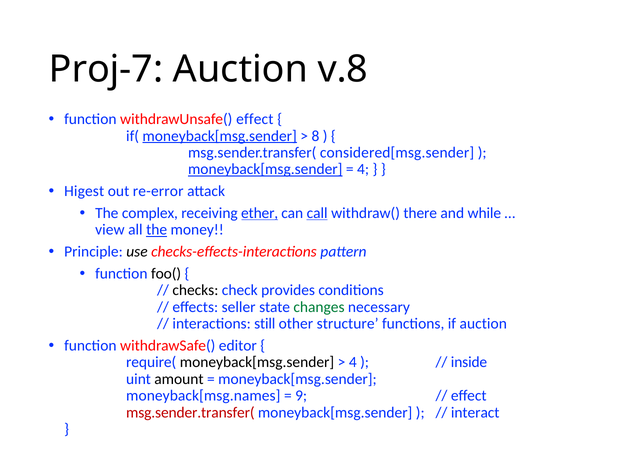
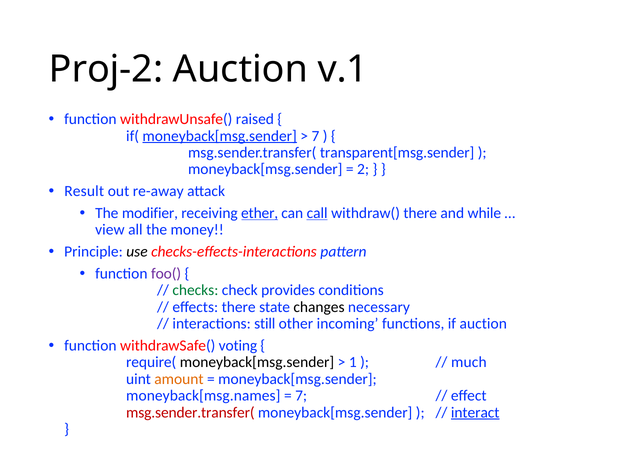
Proj-7: Proj-7 -> Proj-2
v.8: v.8 -> v.1
withdrawUnsafe( effect: effect -> raised
8 at (315, 136): 8 -> 7
considered[msg.sender: considered[msg.sender -> transparent[msg.sender
moneyback[msg.sender at (265, 169) underline: present -> none
4 at (363, 169): 4 -> 2
Higest: Higest -> Result
re-error: re-error -> re-away
complex: complex -> modifier
the at (157, 230) underline: present -> none
foo( colour: black -> purple
checks colour: black -> green
effects seller: seller -> there
changes colour: green -> black
structure: structure -> incoming
editor: editor -> voting
4 at (353, 362): 4 -> 1
inside: inside -> much
amount colour: black -> orange
9 at (301, 396): 9 -> 7
interact underline: none -> present
